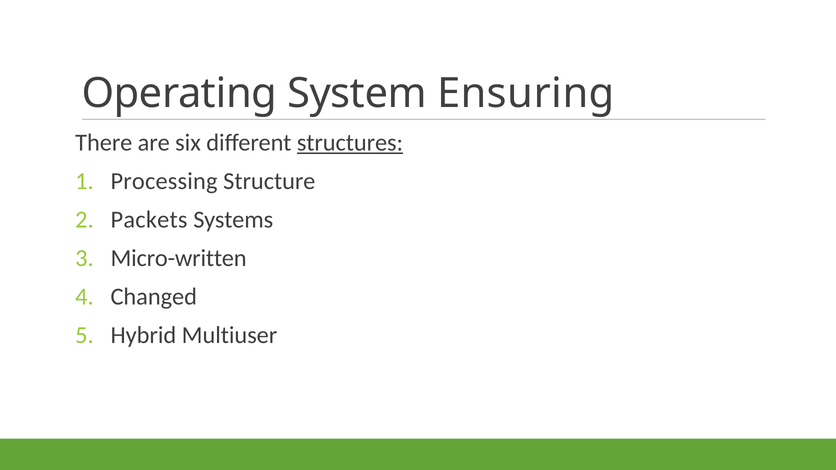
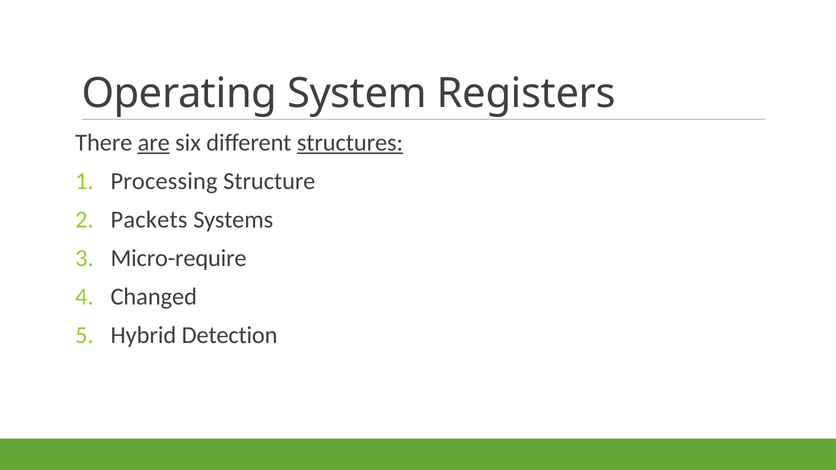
Ensuring: Ensuring -> Registers
are underline: none -> present
Micro-written: Micro-written -> Micro-require
Multiuser: Multiuser -> Detection
